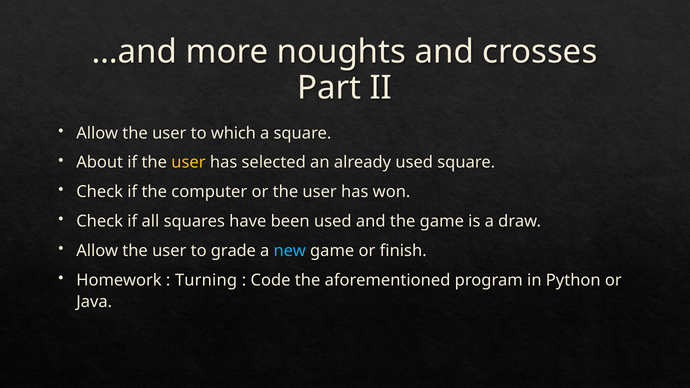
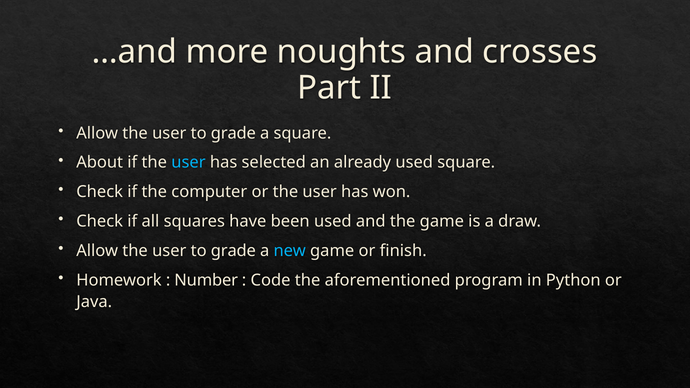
which at (233, 133): which -> grade
user at (188, 163) colour: yellow -> light blue
Turning: Turning -> Number
